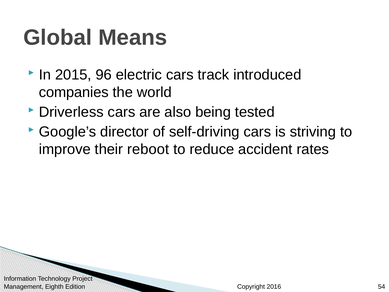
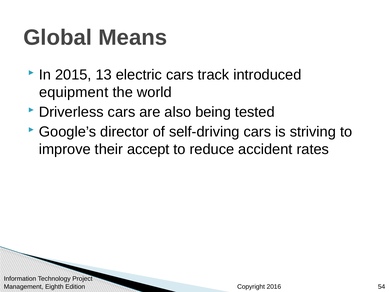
96: 96 -> 13
companies: companies -> equipment
reboot: reboot -> accept
